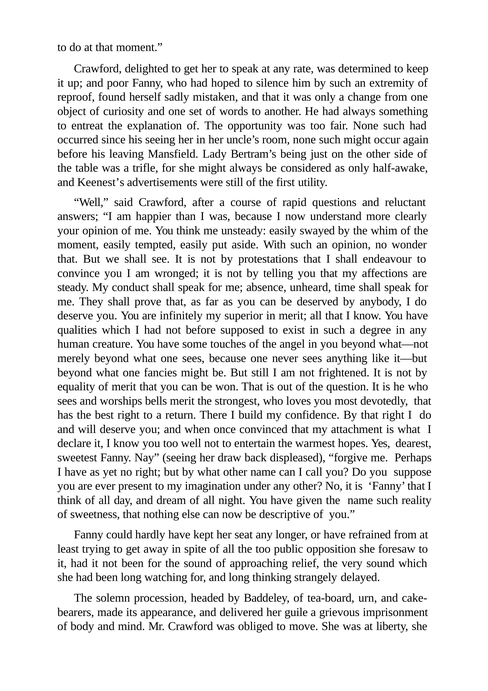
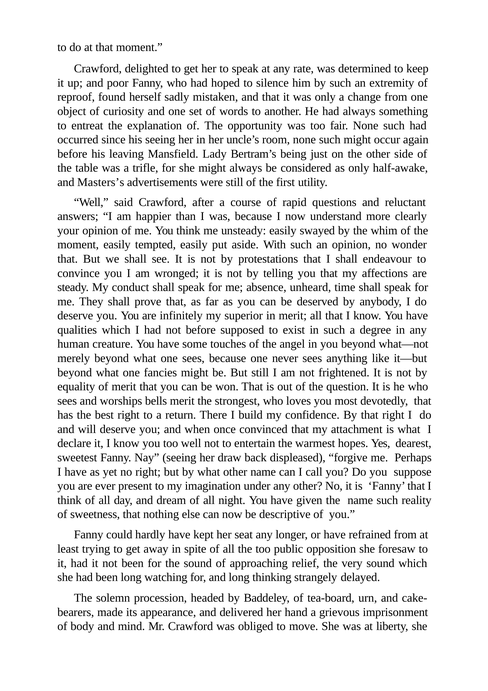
Keenest’s: Keenest’s -> Masters’s
guile: guile -> hand
